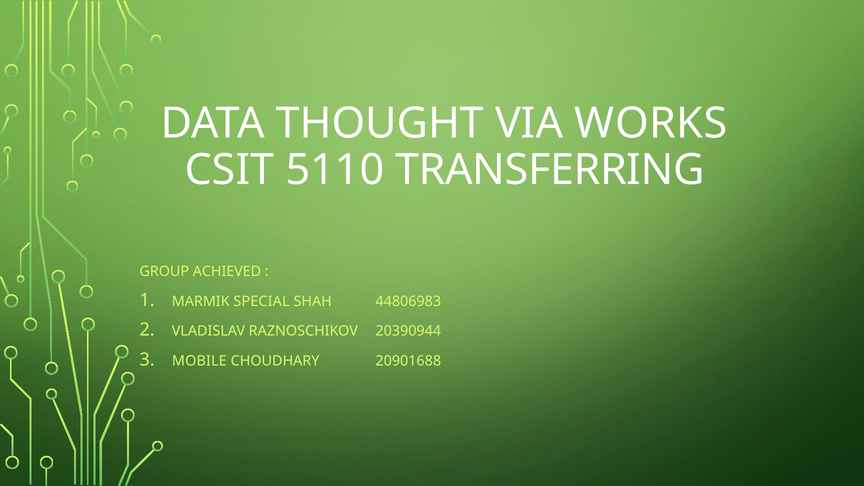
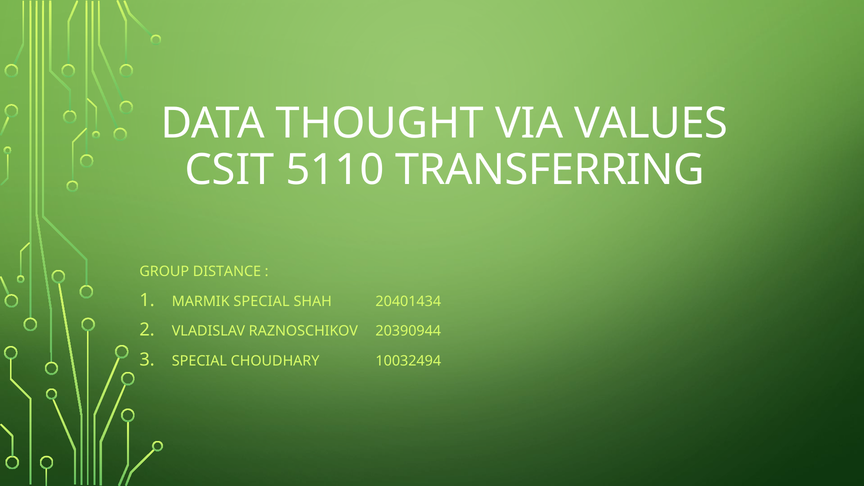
WORKS: WORKS -> VALUES
ACHIEVED: ACHIEVED -> DISTANCE
44806983: 44806983 -> 20401434
MOBILE at (199, 361): MOBILE -> SPECIAL
20901688: 20901688 -> 10032494
